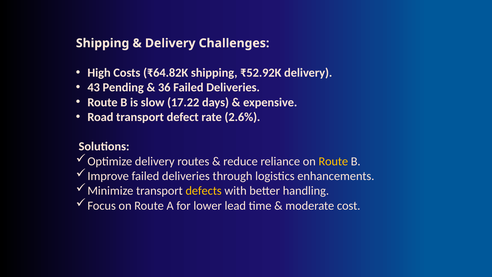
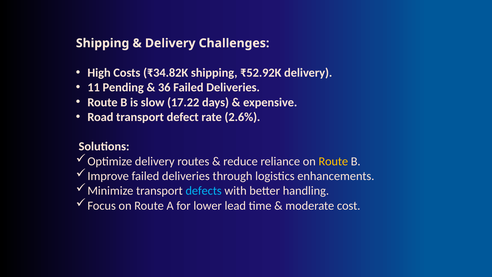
₹64.82K: ₹64.82K -> ₹34.82K
43: 43 -> 11
defects colour: yellow -> light blue
